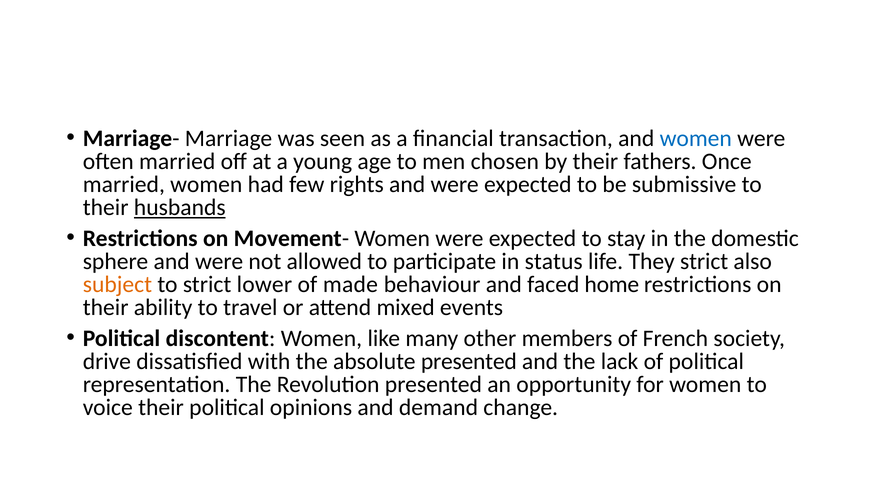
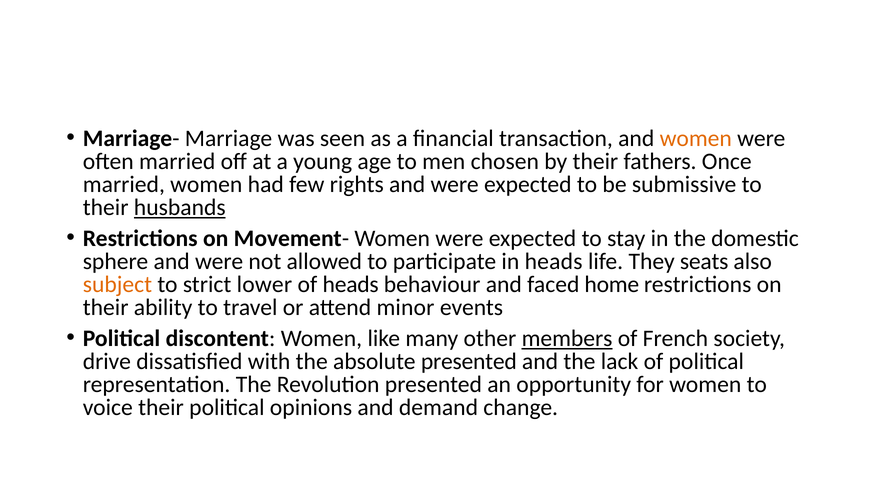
women at (696, 138) colour: blue -> orange
in status: status -> heads
They strict: strict -> seats
of made: made -> heads
mixed: mixed -> minor
members underline: none -> present
